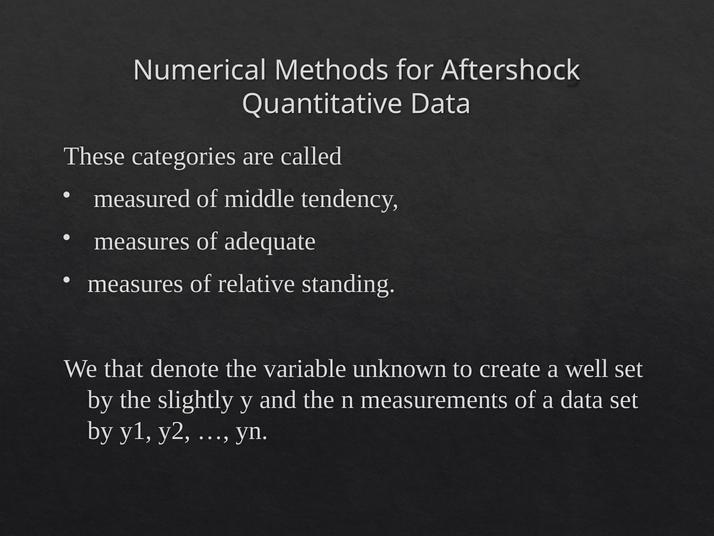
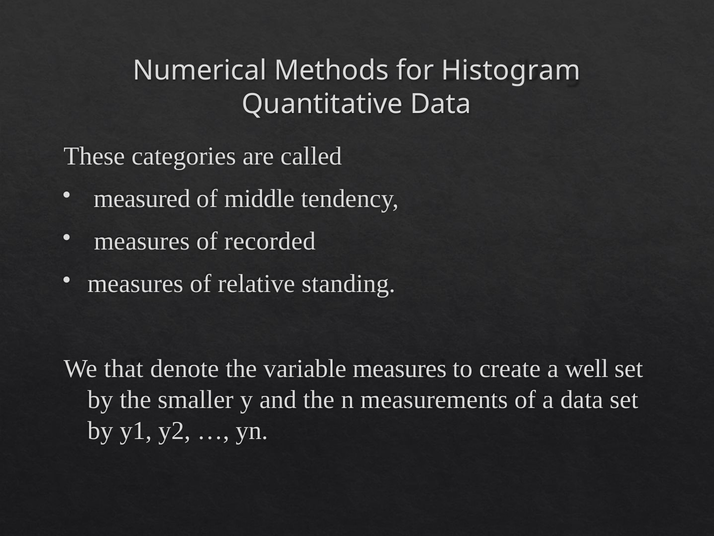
Aftershock: Aftershock -> Histogram
adequate: adequate -> recorded
variable unknown: unknown -> measures
slightly: slightly -> smaller
